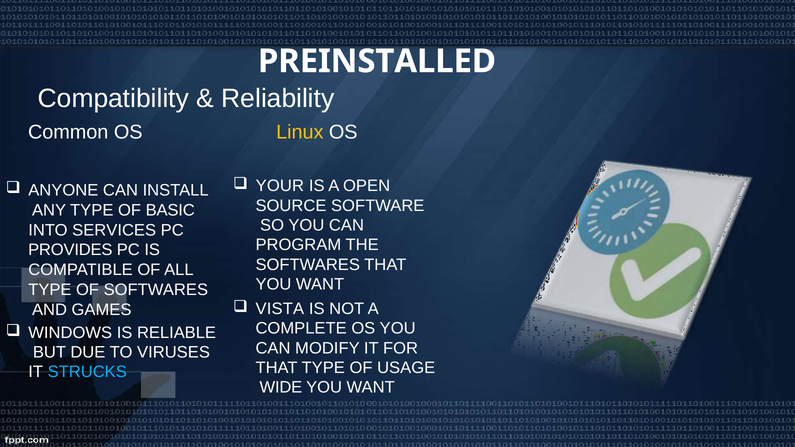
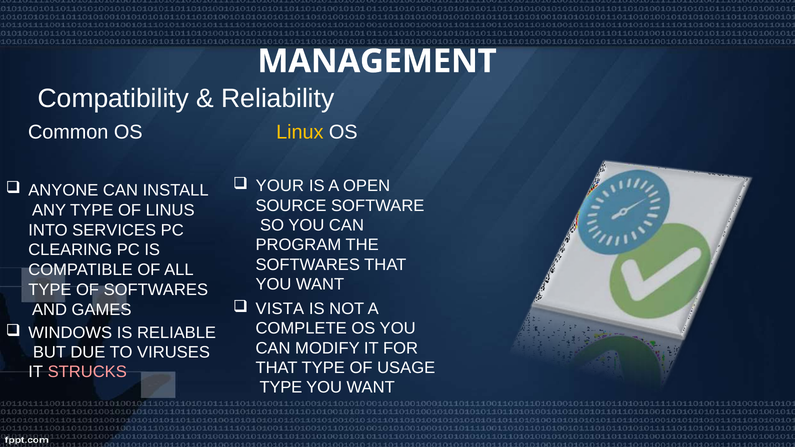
PREINSTALLED: PREINSTALLED -> MANAGEMENT
BASIC: BASIC -> LINUS
PROVIDES: PROVIDES -> CLEARING
STRUCKS colour: light blue -> pink
WIDE at (281, 388): WIDE -> TYPE
